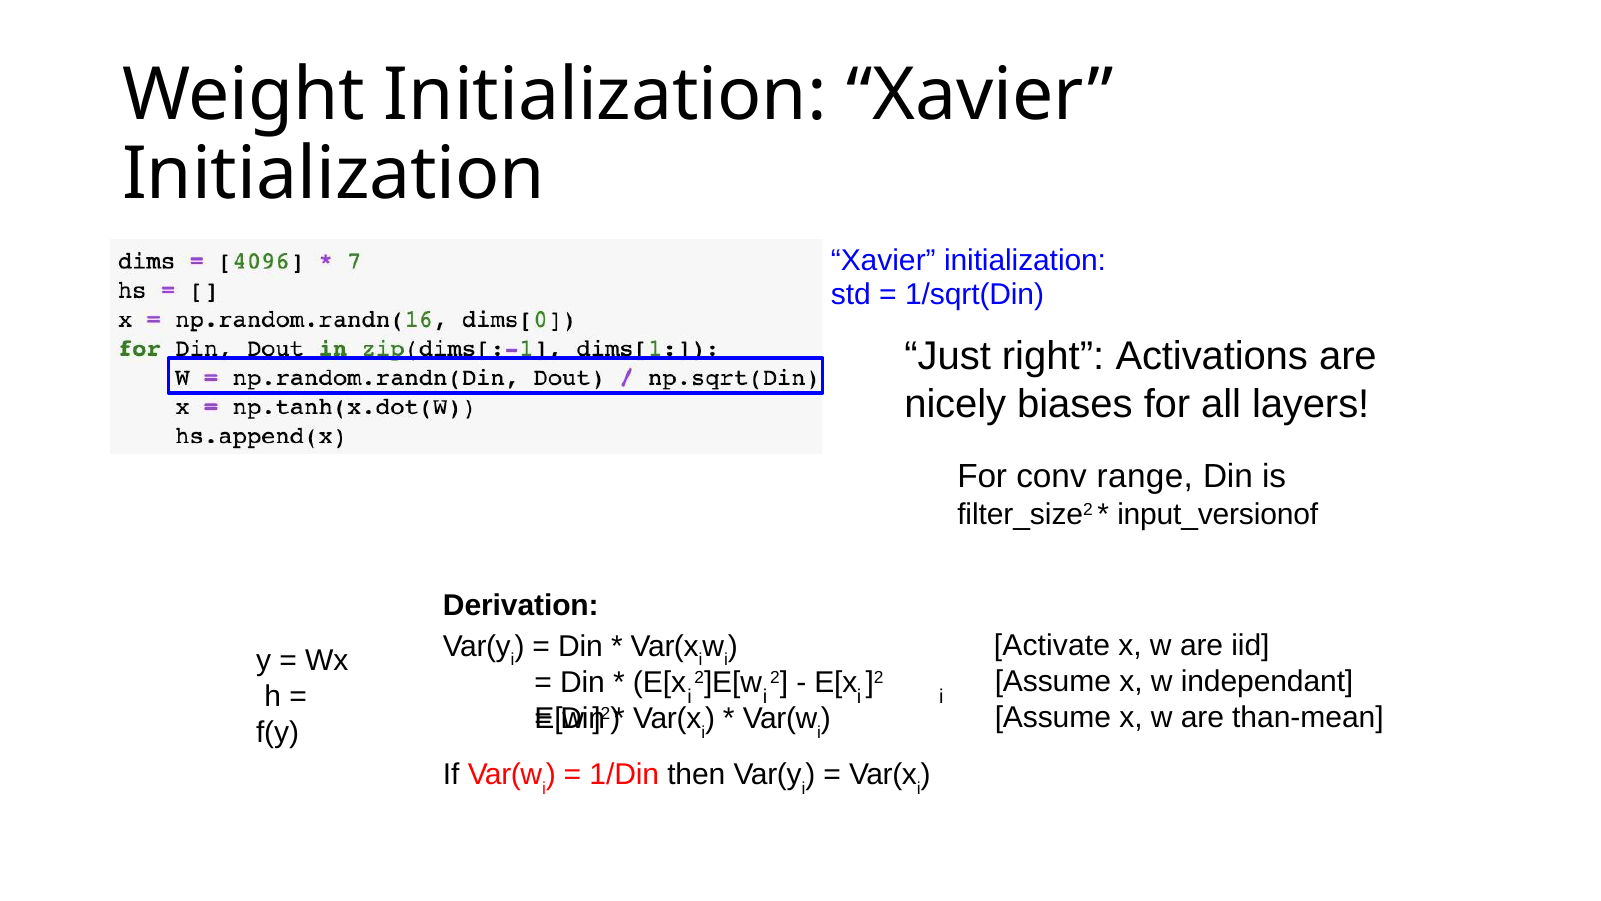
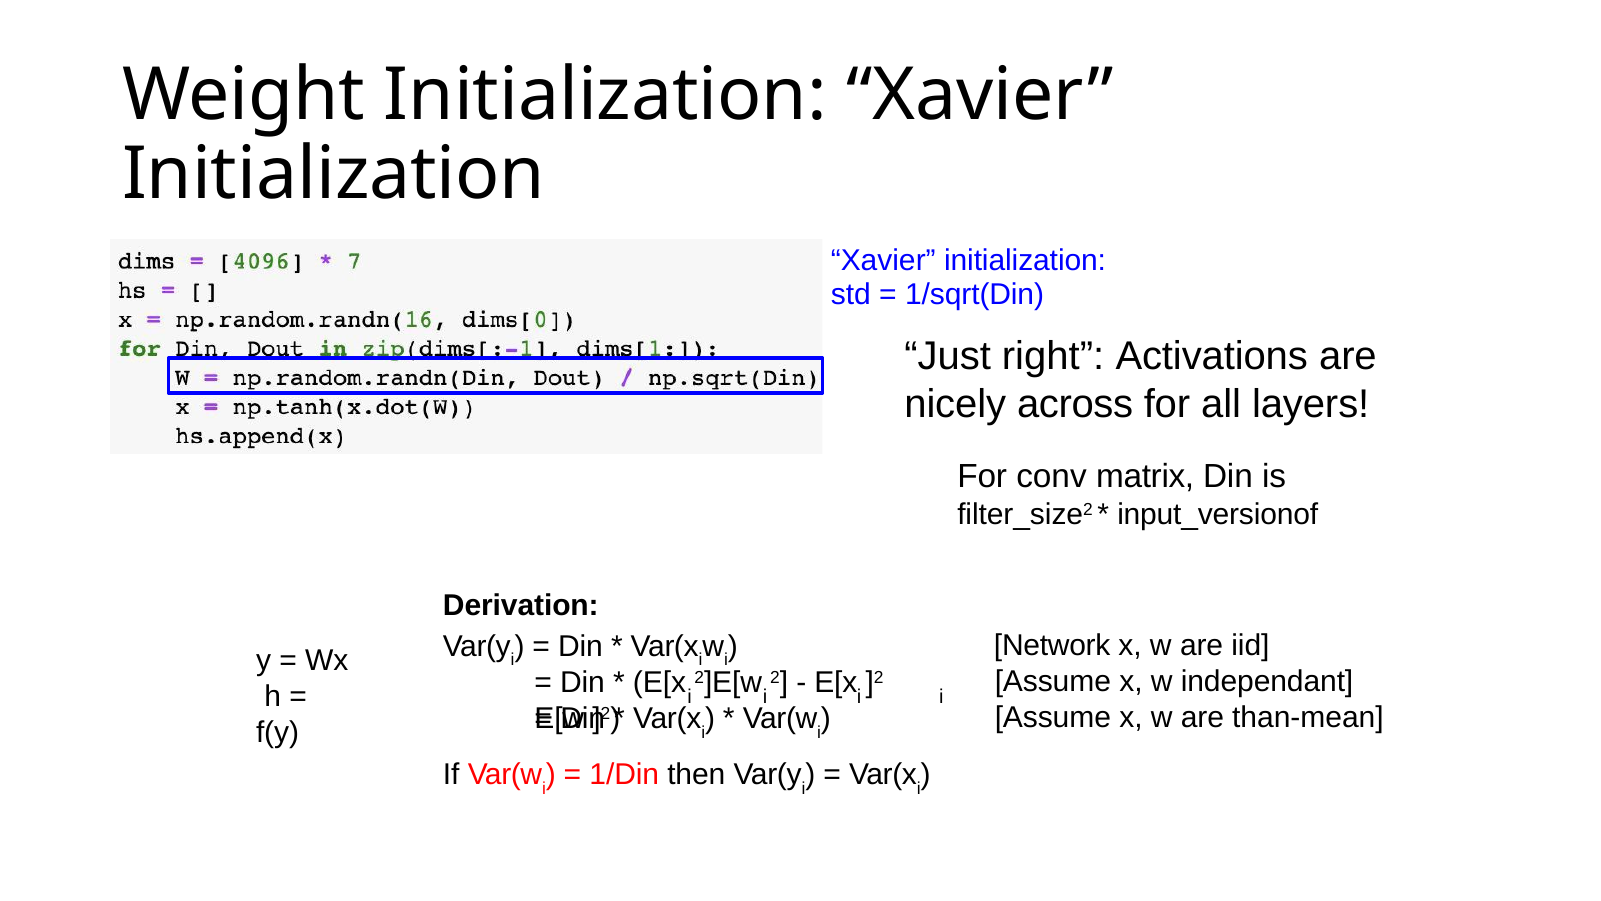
biases: biases -> across
range: range -> matrix
Activate: Activate -> Network
